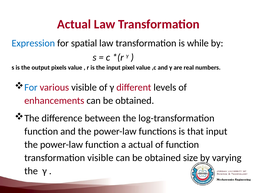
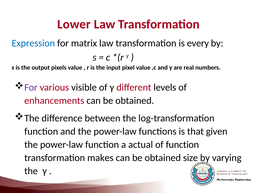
Actual at (74, 24): Actual -> Lower
spatial: spatial -> matrix
while: while -> every
For at (31, 87) colour: blue -> purple
that input: input -> given
transformation visible: visible -> makes
